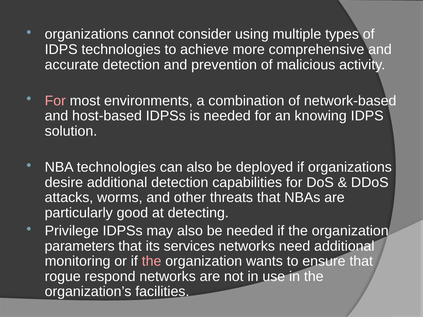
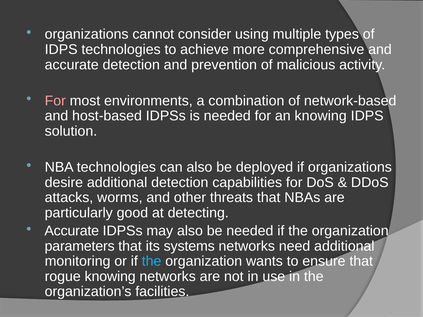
Privilege at (72, 231): Privilege -> Accurate
services: services -> systems
the at (152, 261) colour: pink -> light blue
rogue respond: respond -> knowing
